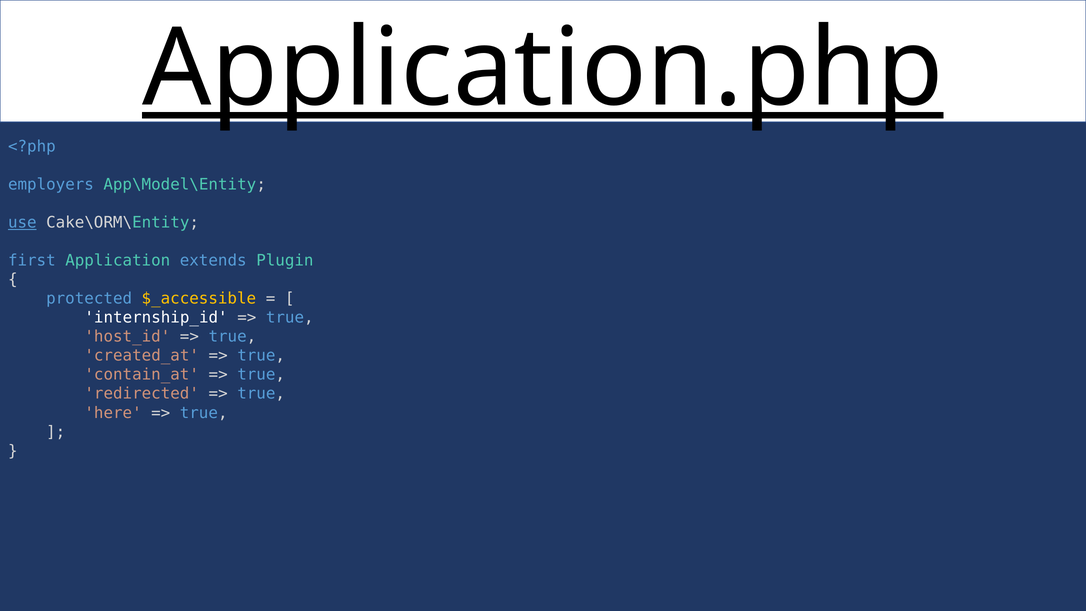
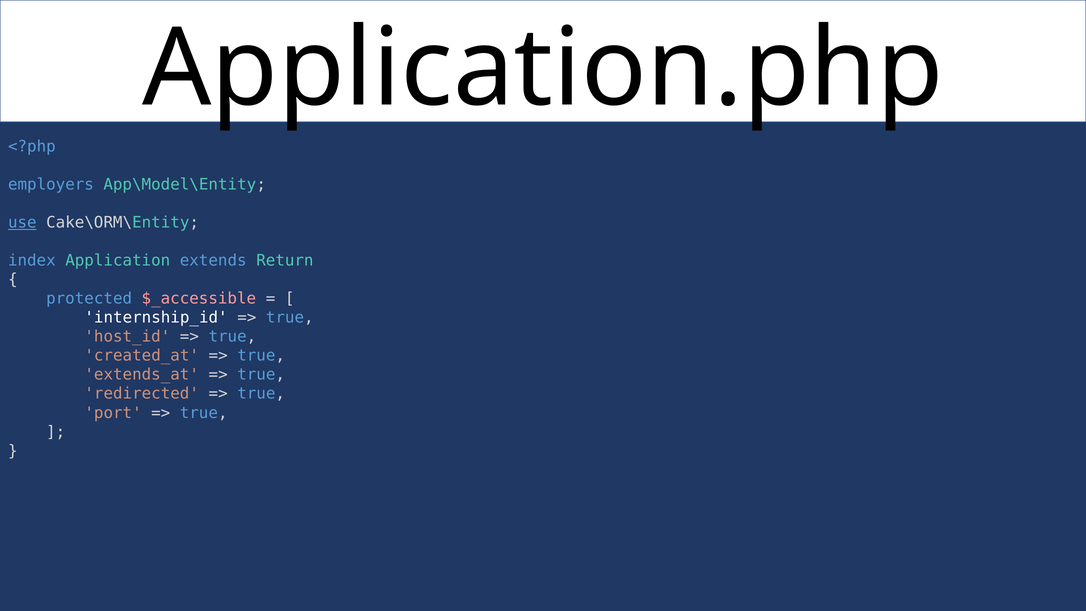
Application.php underline: present -> none
first: first -> index
Plugin: Plugin -> Return
$_accessible colour: yellow -> pink
contain_at: contain_at -> extends_at
here: here -> port
